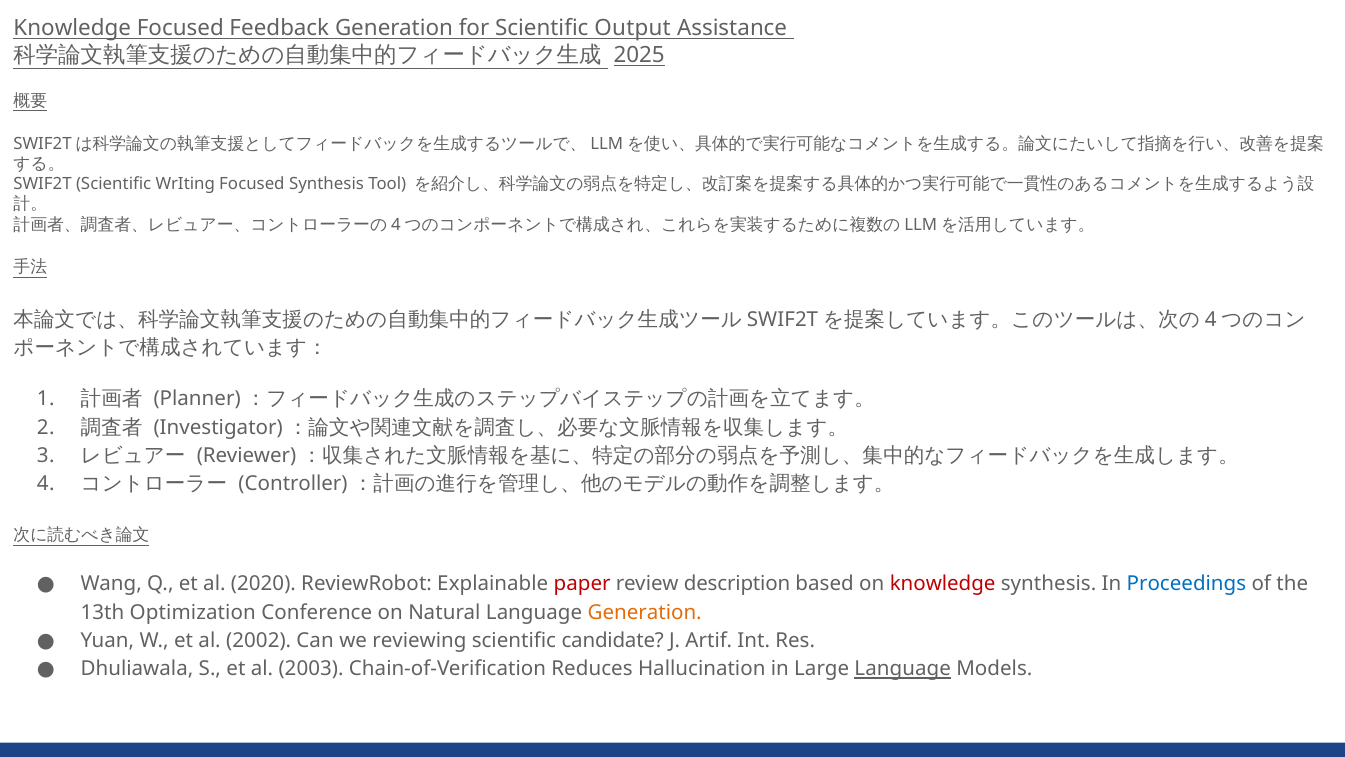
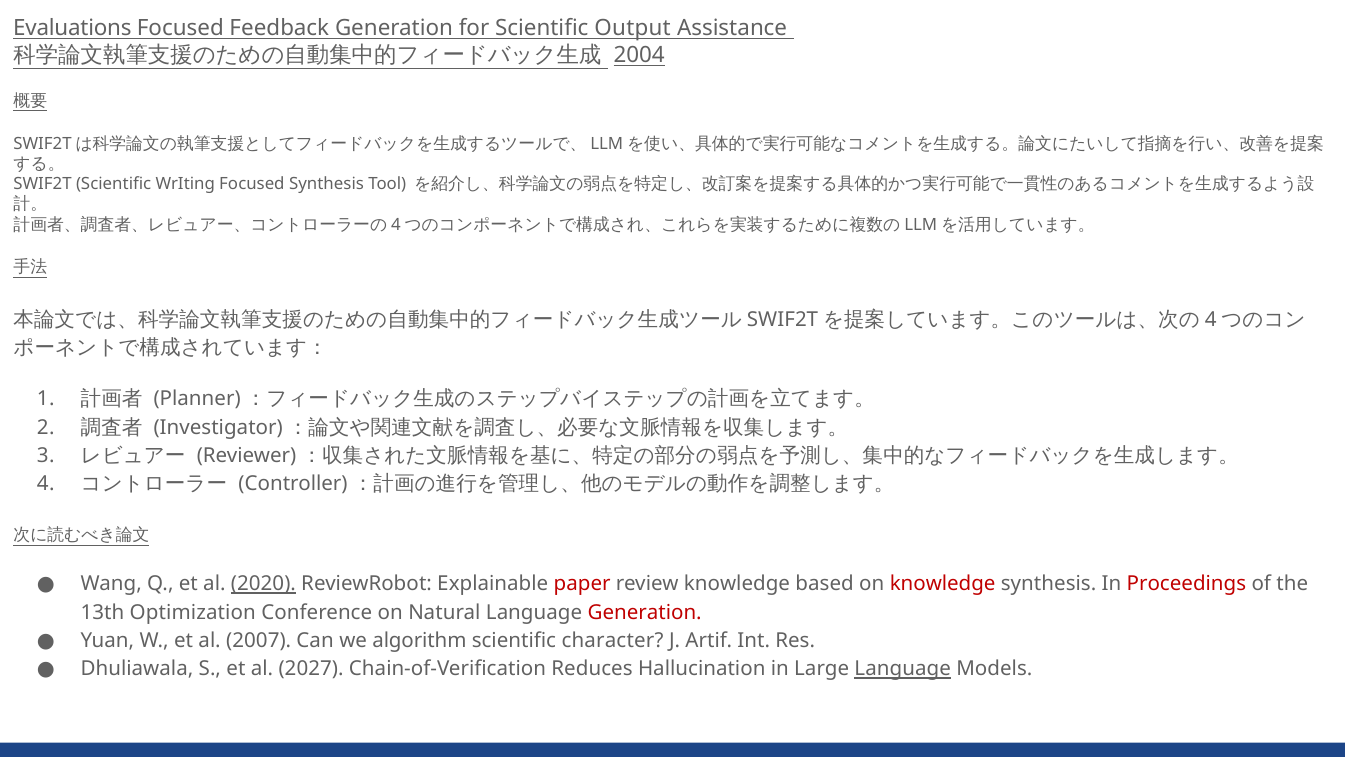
Knowledge at (72, 28): Knowledge -> Evaluations
2025: 2025 -> 2004
2020 underline: none -> present
review description: description -> knowledge
Proceedings colour: blue -> red
Generation at (645, 612) colour: orange -> red
2002: 2002 -> 2007
reviewing: reviewing -> algorithm
candidate: candidate -> character
2003: 2003 -> 2027
